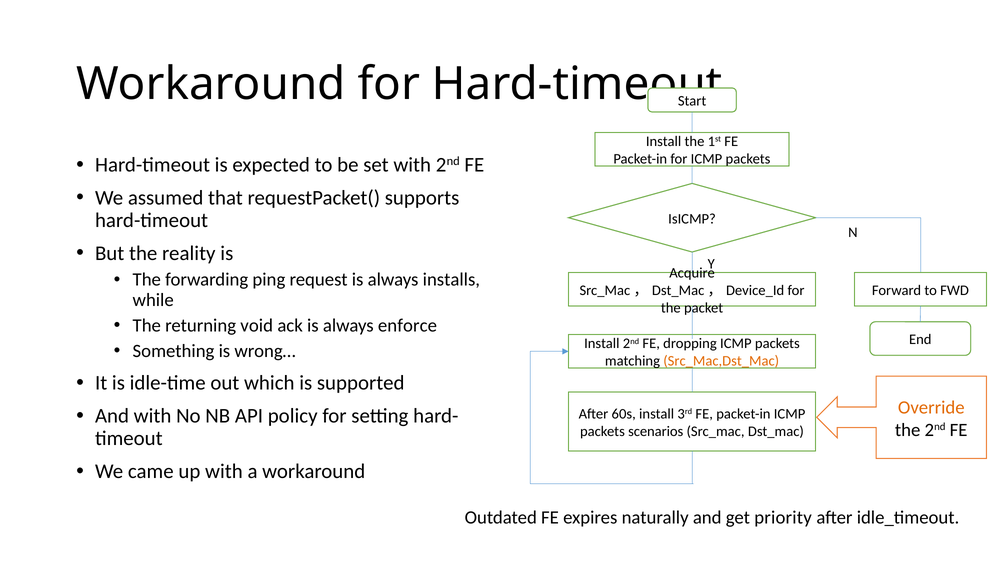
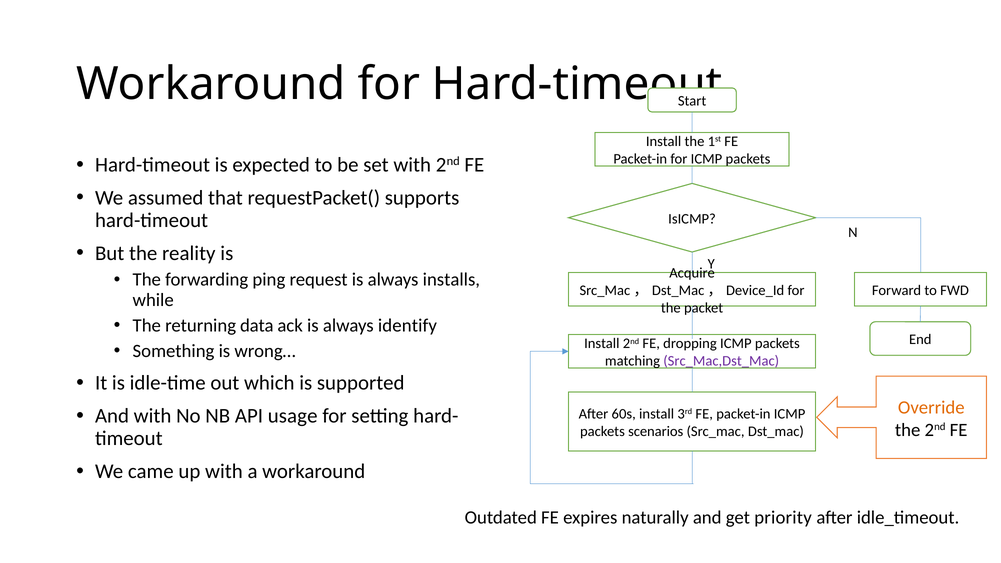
void: void -> data
enforce: enforce -> identify
Src_Mac,Dst_Mac colour: orange -> purple
policy: policy -> usage
